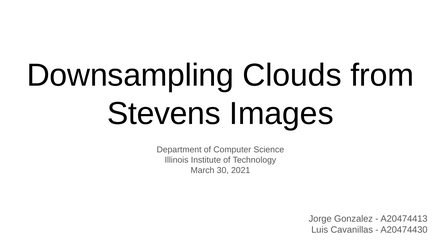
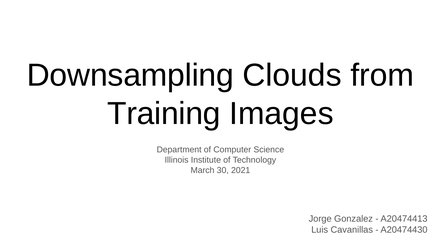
Stevens: Stevens -> Training
